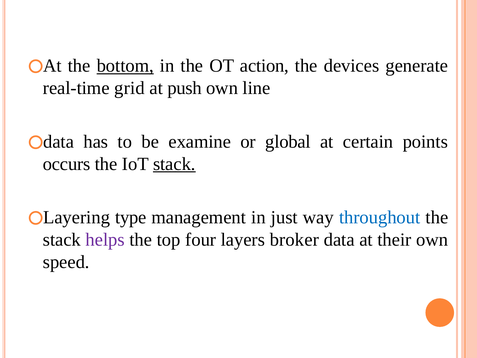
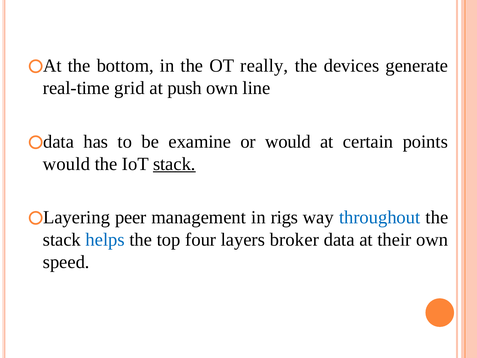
bottom underline: present -> none
action: action -> really
or global: global -> would
occurs at (67, 164): occurs -> would
type: type -> peer
just: just -> rigs
helps colour: purple -> blue
